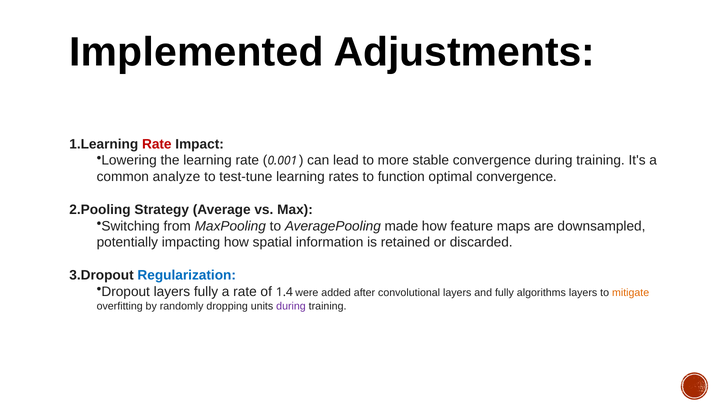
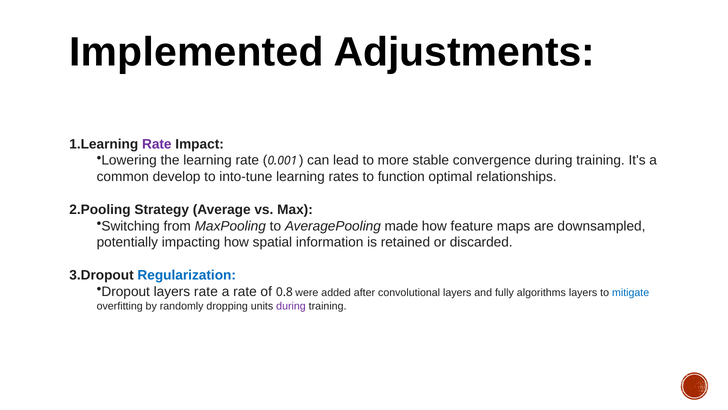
Rate at (157, 144) colour: red -> purple
analyze: analyze -> develop
test-tune: test-tune -> into-tune
optimal convergence: convergence -> relationships
layers fully: fully -> rate
1.4: 1.4 -> 0.8
mitigate colour: orange -> blue
